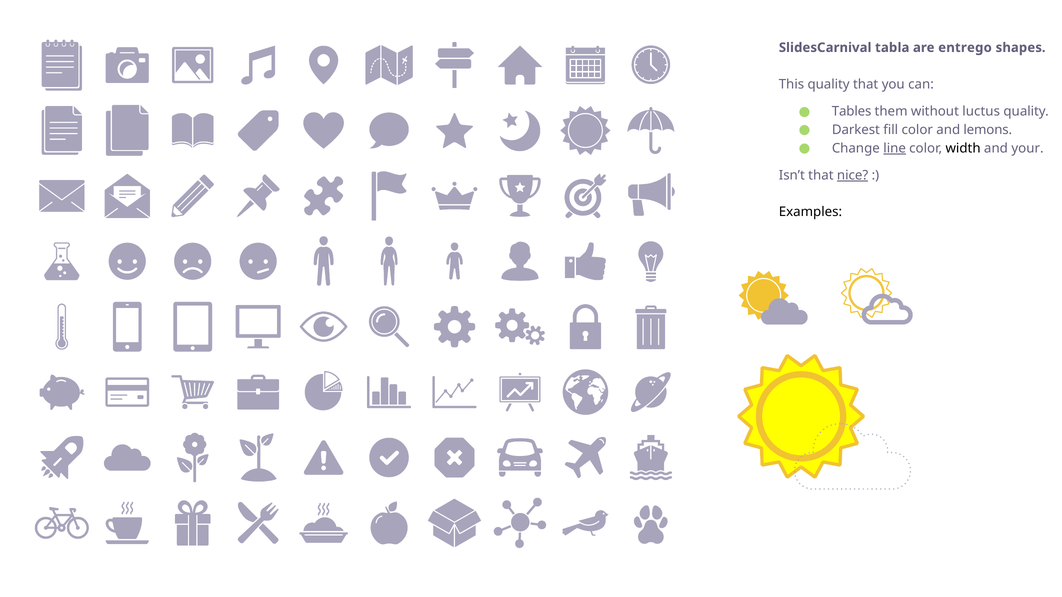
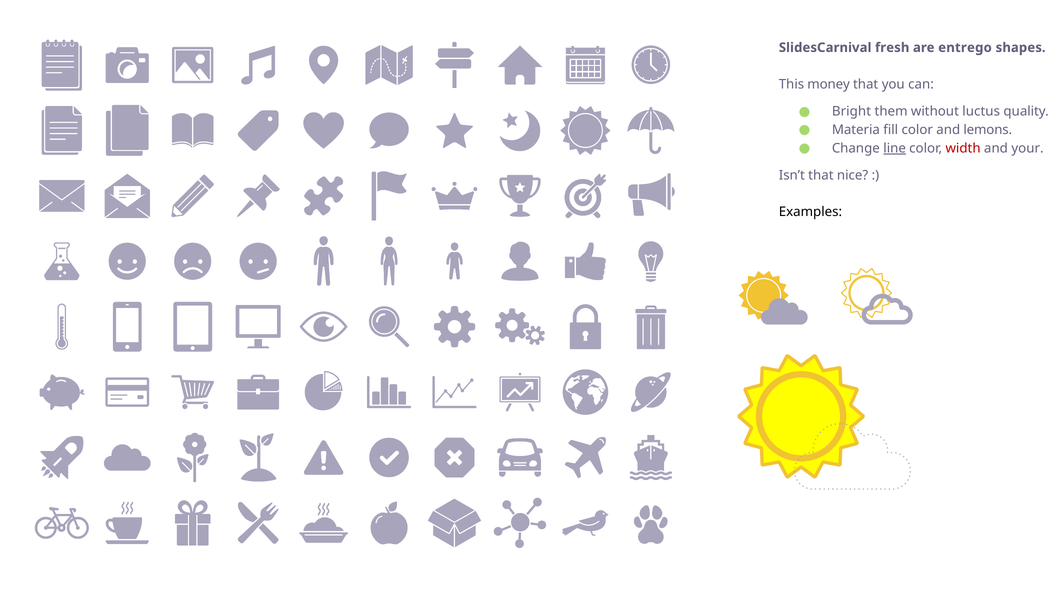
tabla: tabla -> fresh
This quality: quality -> money
Tables: Tables -> Bright
Darkest: Darkest -> Materia
width colour: black -> red
nice underline: present -> none
